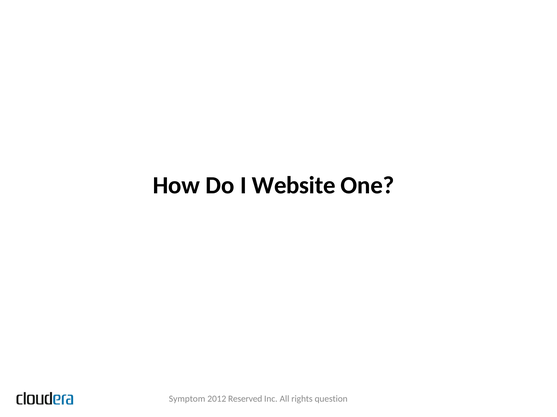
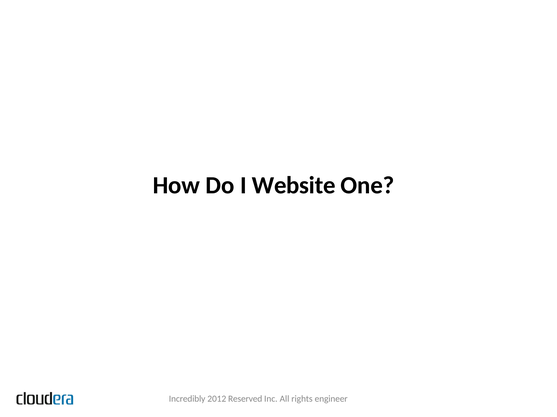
Symptom: Symptom -> Incredibly
question: question -> engineer
